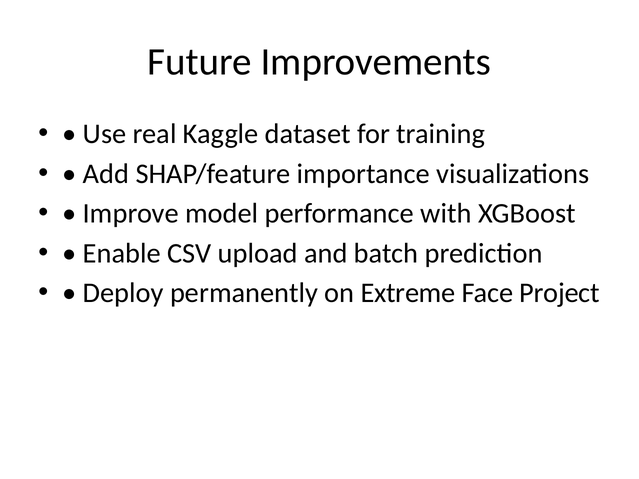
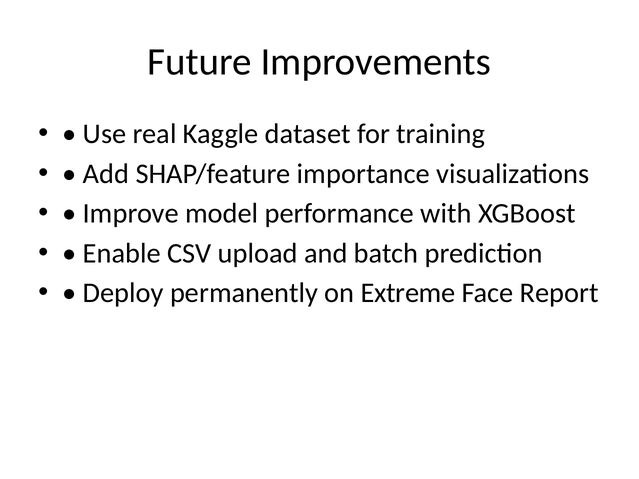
Project: Project -> Report
